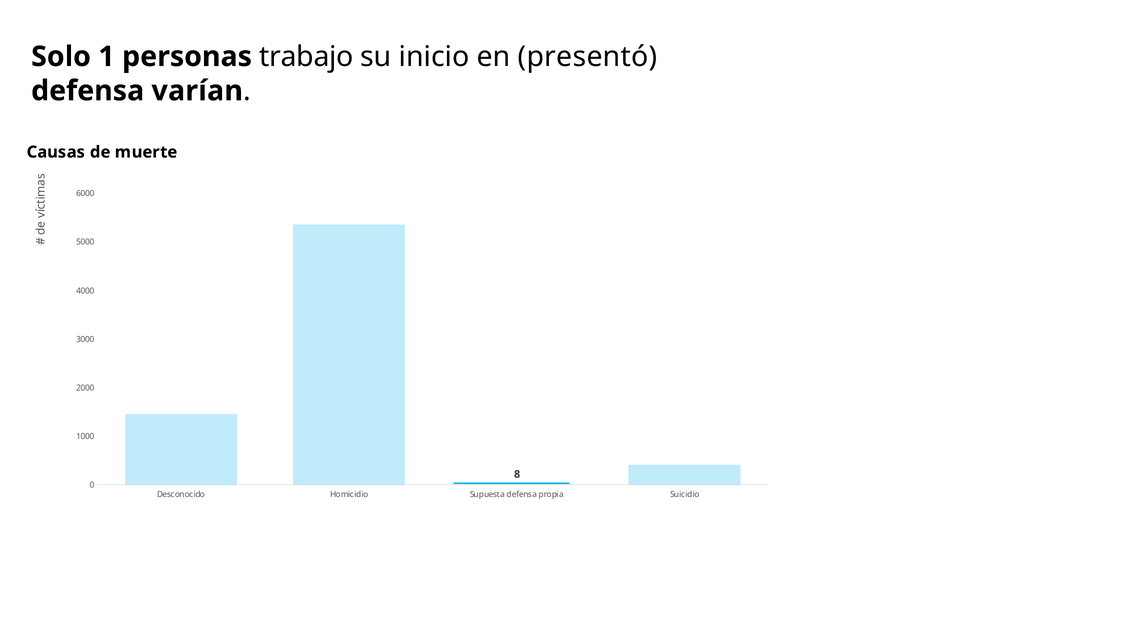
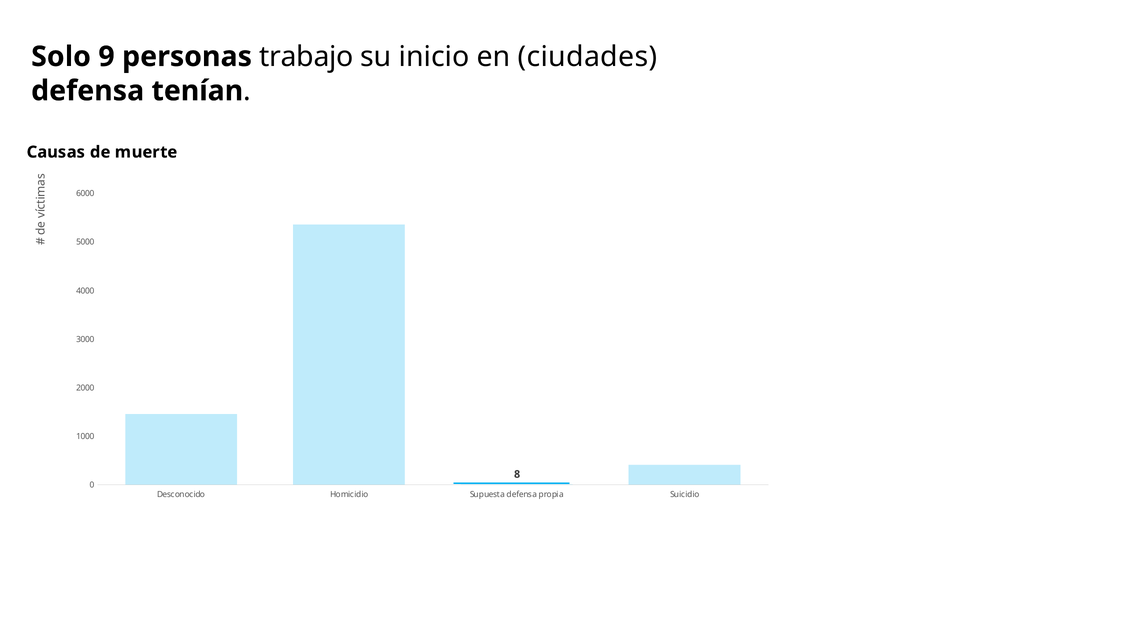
1: 1 -> 9
presentó: presentó -> ciudades
varían: varían -> tenían
